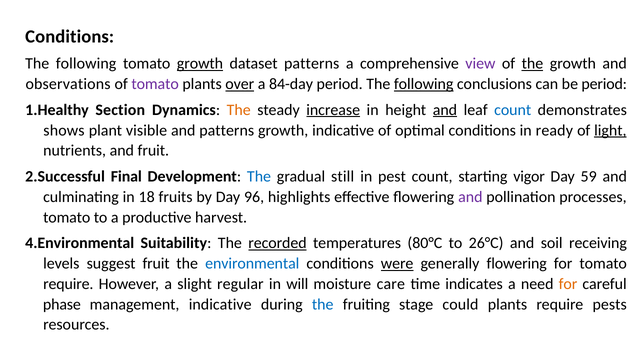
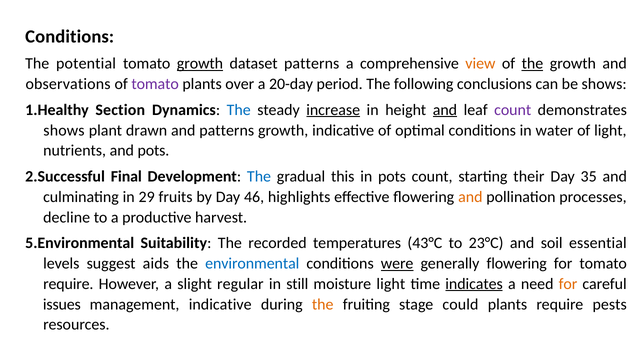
following at (86, 64): following -> potential
view colour: purple -> orange
over underline: present -> none
84-day: 84-day -> 20-day
following at (424, 84) underline: present -> none
be period: period -> shows
The at (239, 110) colour: orange -> blue
count at (513, 110) colour: blue -> purple
visible: visible -> drawn
ready: ready -> water
light at (610, 130) underline: present -> none
and fruit: fruit -> pots
still: still -> this
in pest: pest -> pots
vigor: vigor -> their
59: 59 -> 35
18: 18 -> 29
96: 96 -> 46
and at (470, 197) colour: purple -> orange
tomato at (67, 217): tomato -> decline
4.Environmental: 4.Environmental -> 5.Environmental
recorded underline: present -> none
80°C: 80°C -> 43°C
26°C: 26°C -> 23°C
receiving: receiving -> essential
suggest fruit: fruit -> aids
will: will -> still
moisture care: care -> light
indicates underline: none -> present
phase: phase -> issues
the at (323, 305) colour: blue -> orange
